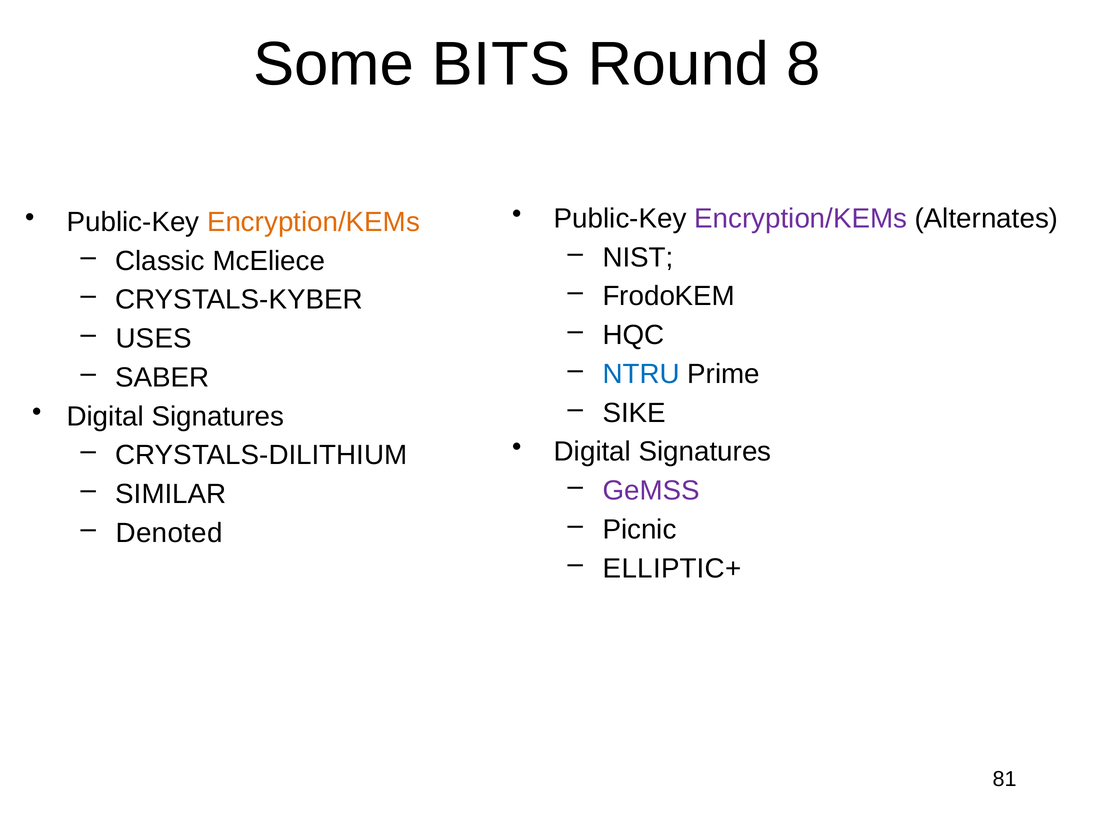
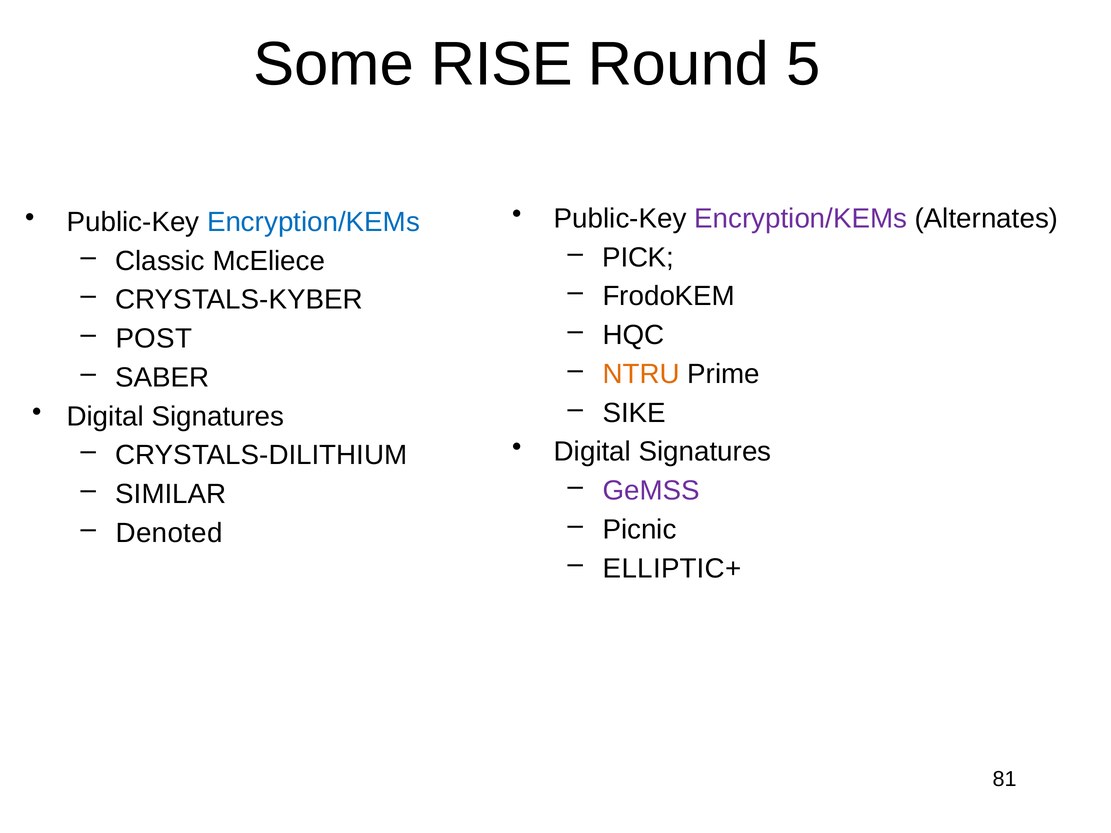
BITS: BITS -> RISE
8: 8 -> 5
Encryption/KEMs at (313, 222) colour: orange -> blue
NIST: NIST -> PICK
USES: USES -> POST
NTRU colour: blue -> orange
